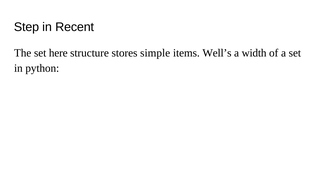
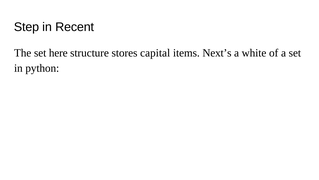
simple: simple -> capital
Well’s: Well’s -> Next’s
width: width -> white
